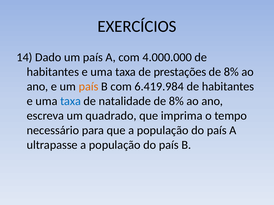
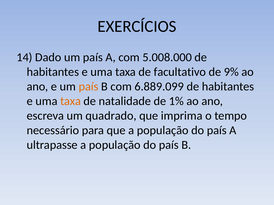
4.000.000: 4.000.000 -> 5.008.000
prestações: prestações -> facultativo
8% at (231, 72): 8% -> 9%
6.419.984: 6.419.984 -> 6.889.099
taxa at (71, 101) colour: blue -> orange
natalidade de 8%: 8% -> 1%
